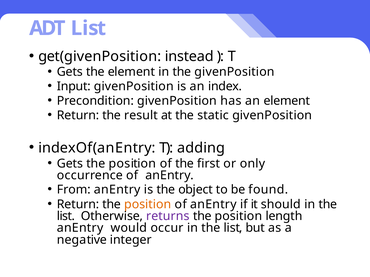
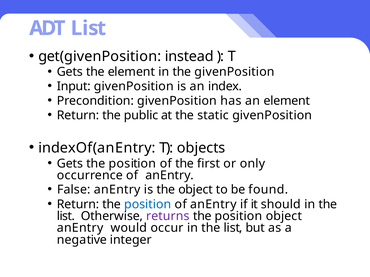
result: result -> public
adding: adding -> objects
From: From -> False
position at (148, 205) colour: orange -> blue
position length: length -> object
